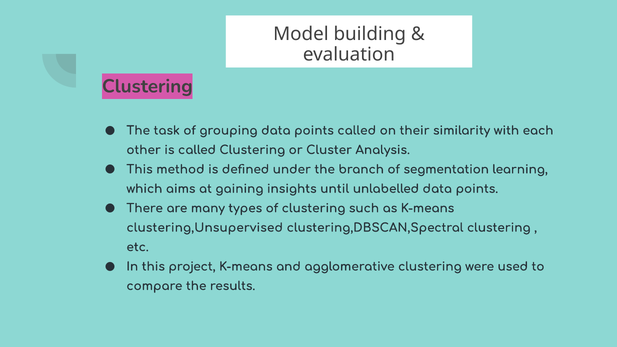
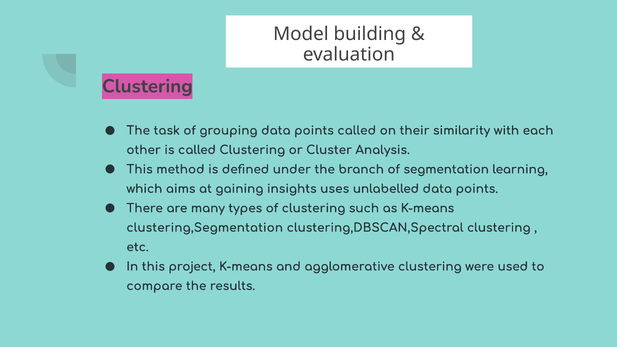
until: until -> uses
clustering,Unsupervised: clustering,Unsupervised -> clustering,Segmentation
